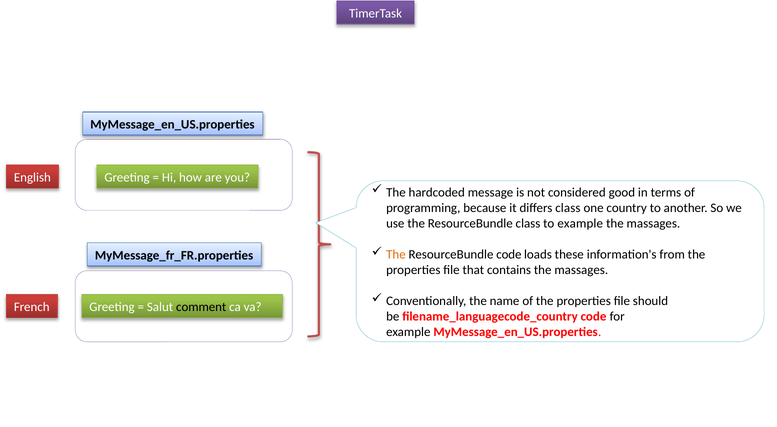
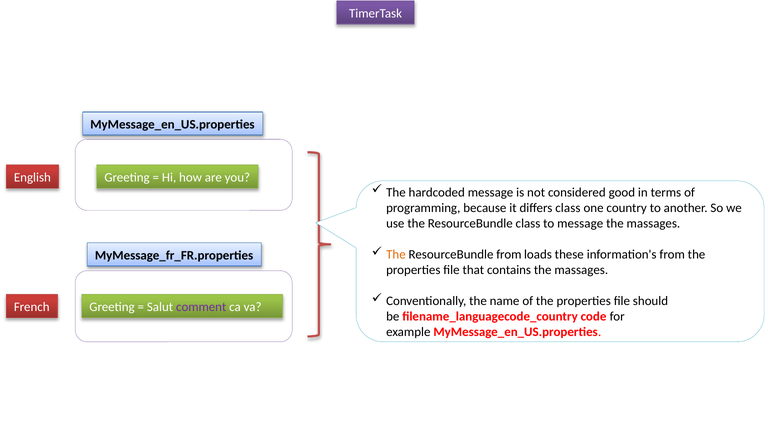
to example: example -> message
ResourceBundle code: code -> from
comment colour: black -> purple
